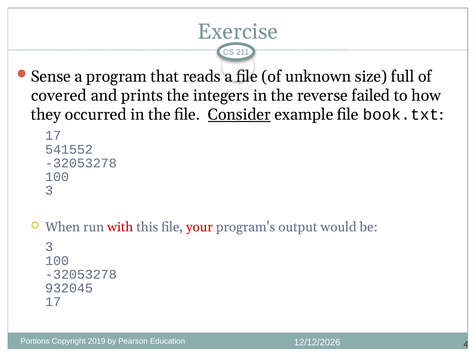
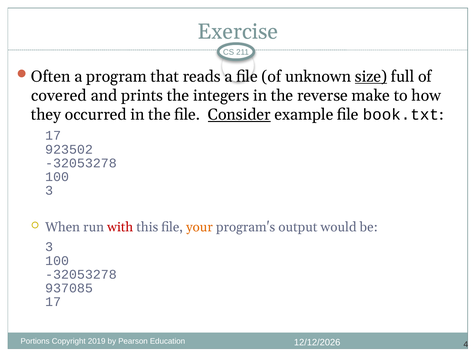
Sense: Sense -> Often
size underline: none -> present
failed: failed -> make
541552: 541552 -> 923502
your colour: red -> orange
932045: 932045 -> 937085
